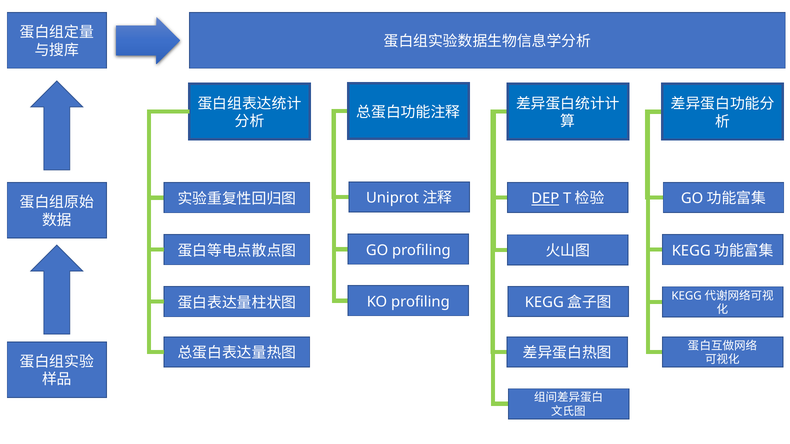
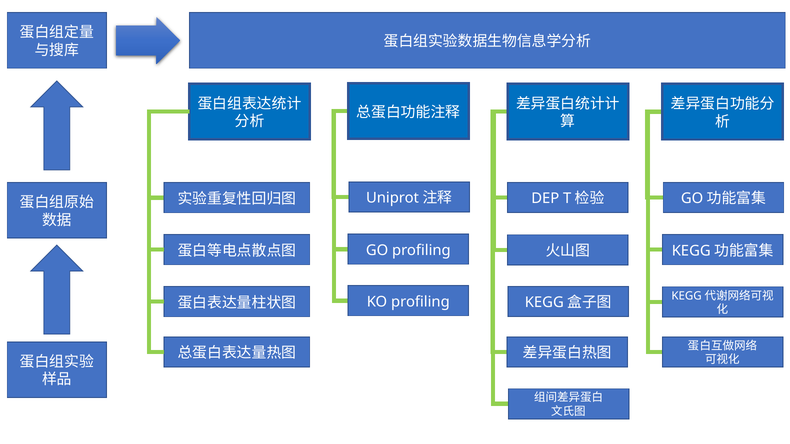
DEP underline: present -> none
